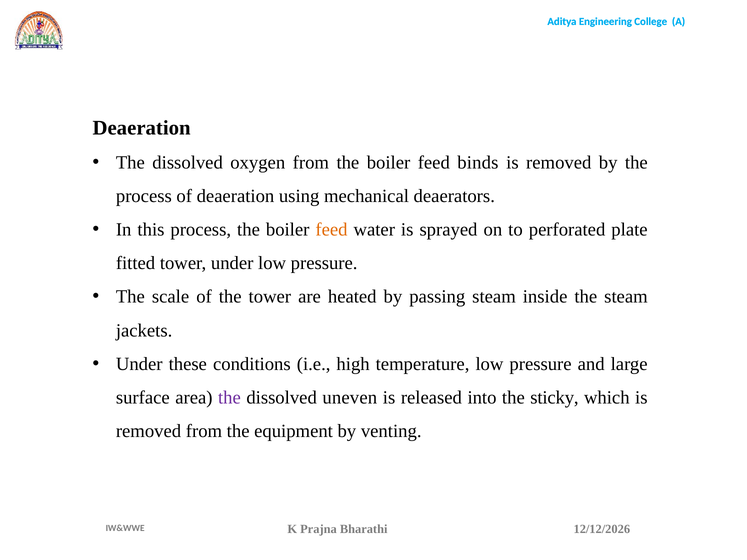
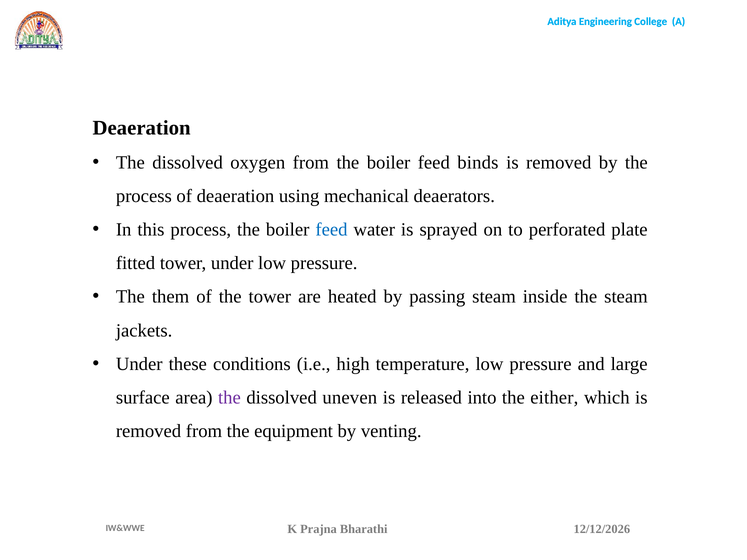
feed at (331, 230) colour: orange -> blue
scale: scale -> them
sticky: sticky -> either
